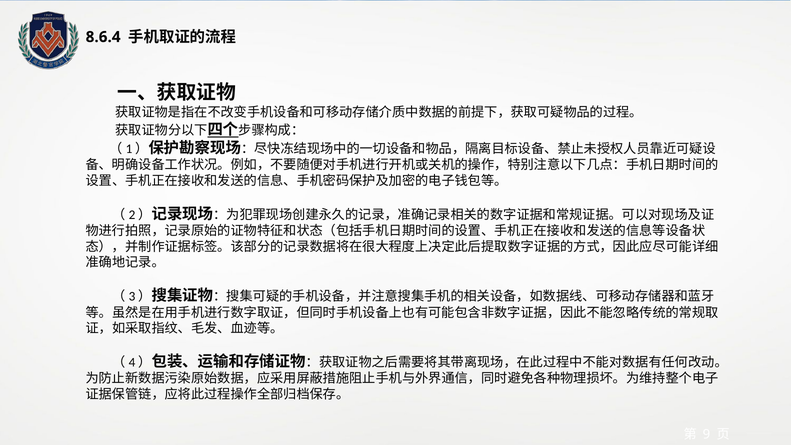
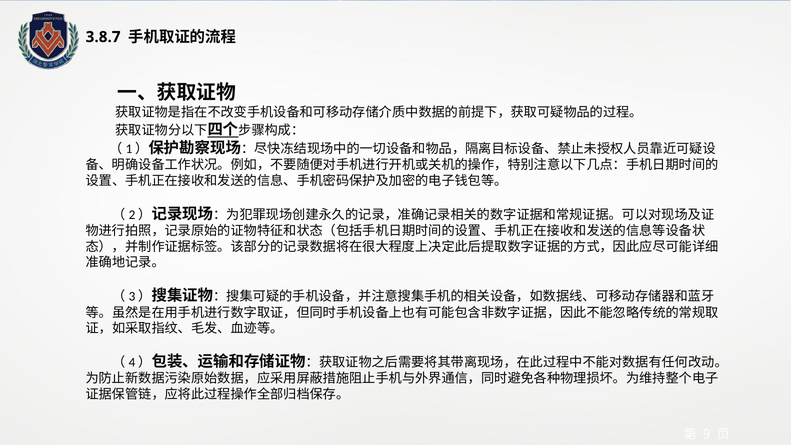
8.6.4: 8.6.4 -> 3.8.7
